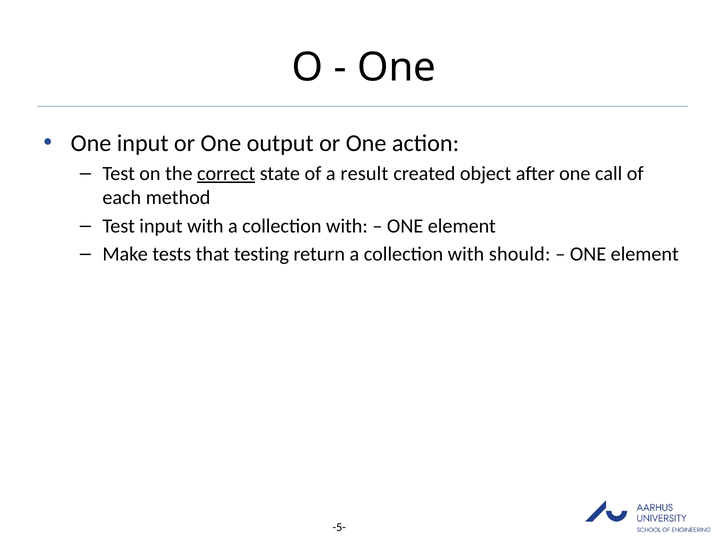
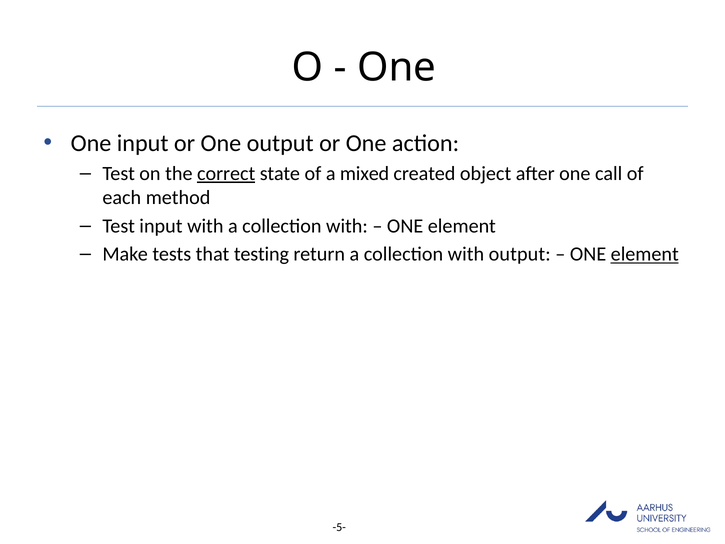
result: result -> mixed
with should: should -> output
element at (645, 254) underline: none -> present
